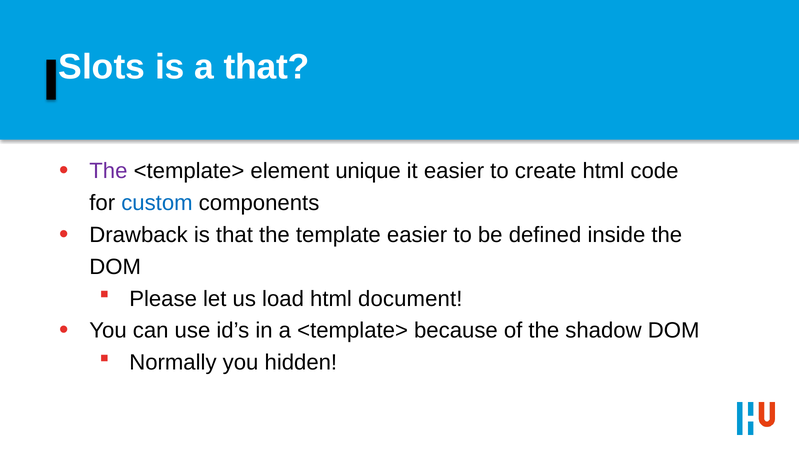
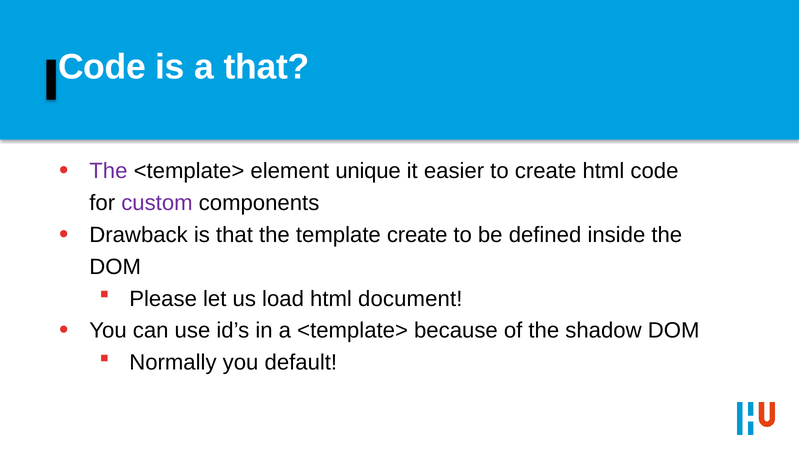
Slots at (102, 67): Slots -> Code
custom colour: blue -> purple
template easier: easier -> create
hidden: hidden -> default
